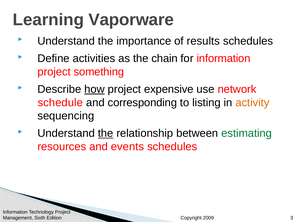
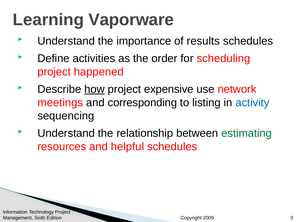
chain: chain -> order
for information: information -> scheduling
something: something -> happened
schedule: schedule -> meetings
activity colour: orange -> blue
the at (106, 133) underline: present -> none
events: events -> helpful
